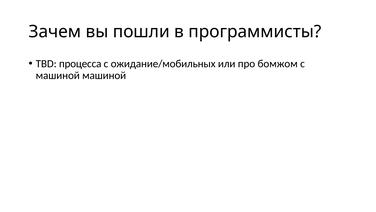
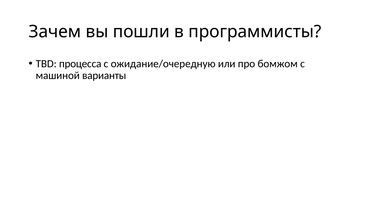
ожидание/мобильных: ожидание/мобильных -> ожидание/очередную
машиной машиной: машиной -> варианты
